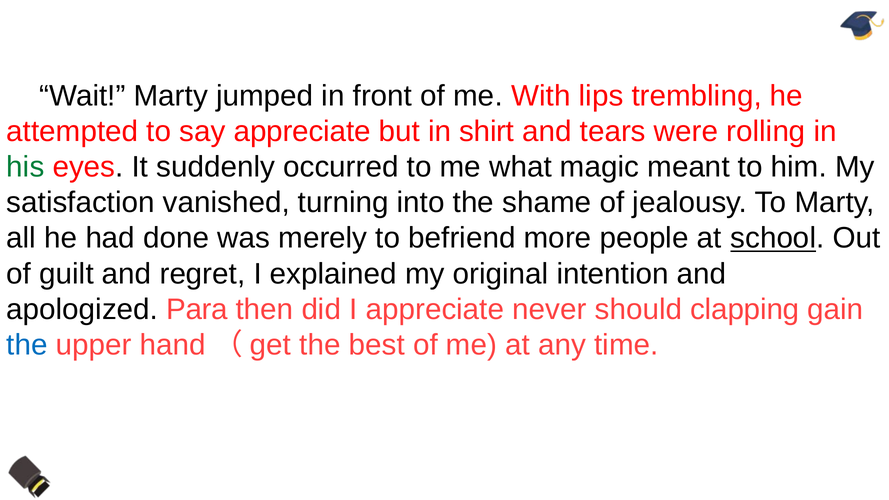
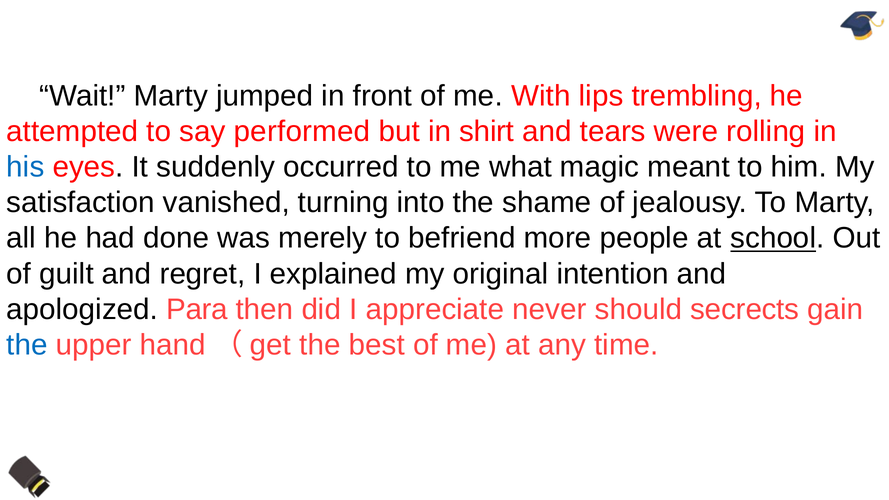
say appreciate: appreciate -> performed
his colour: green -> blue
clapping: clapping -> secrects
